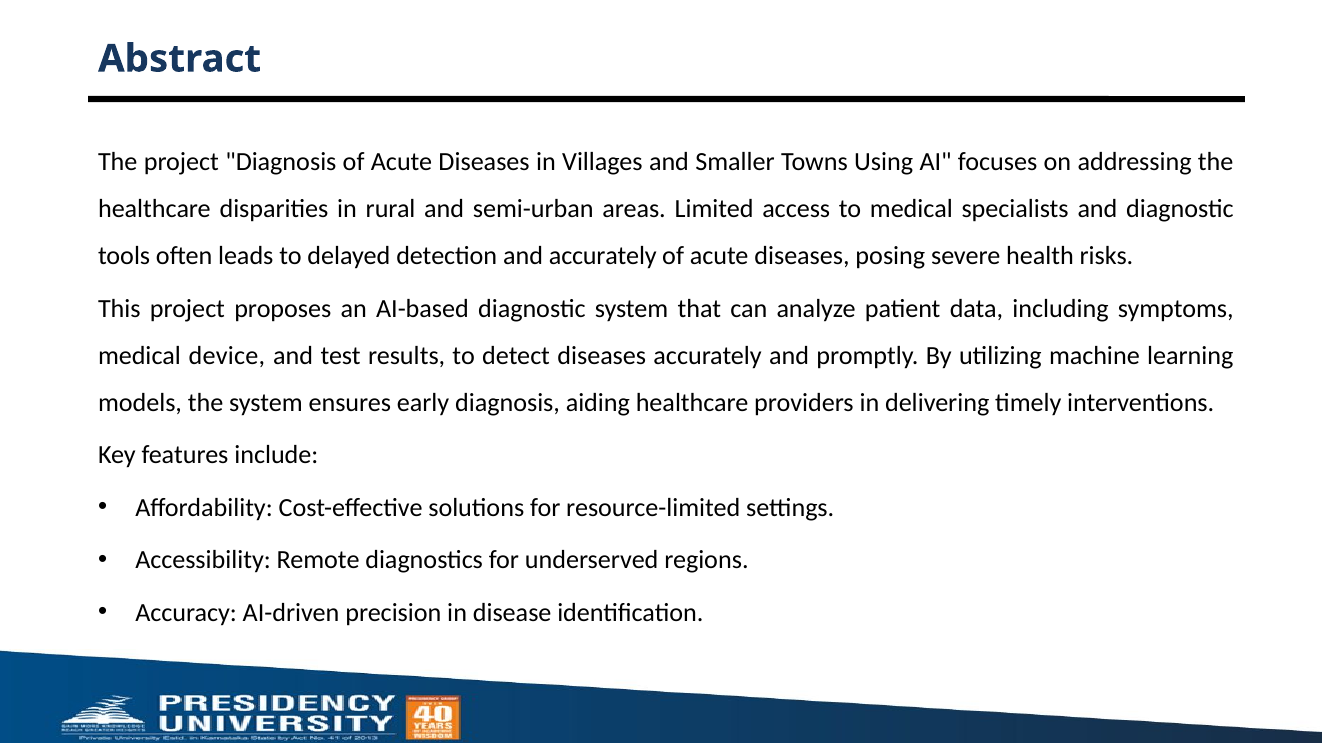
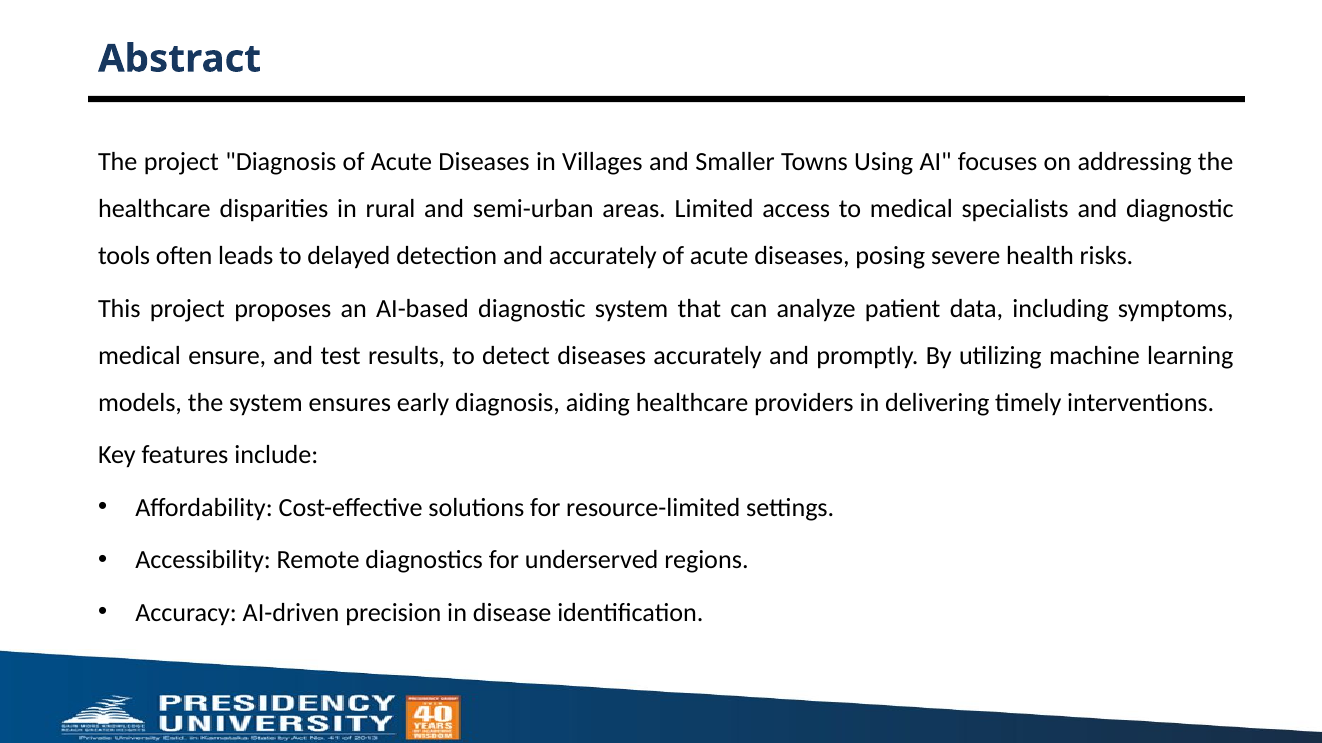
device: device -> ensure
